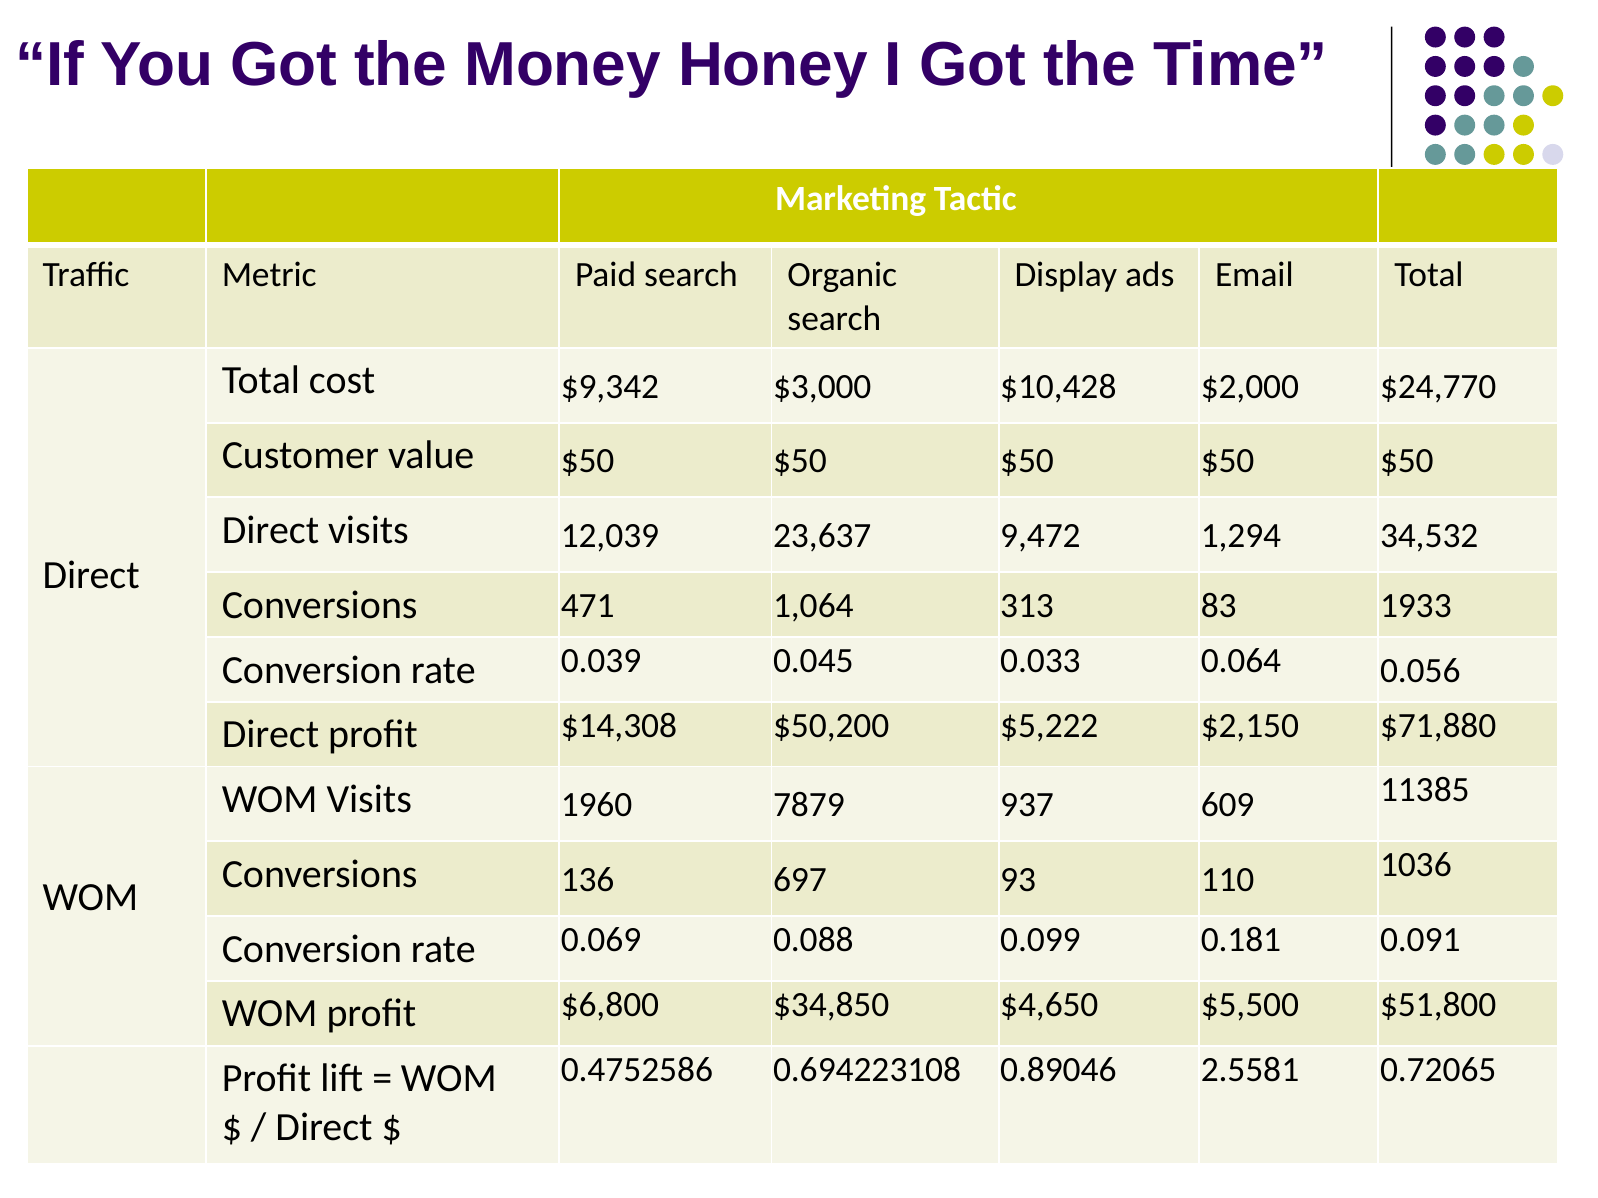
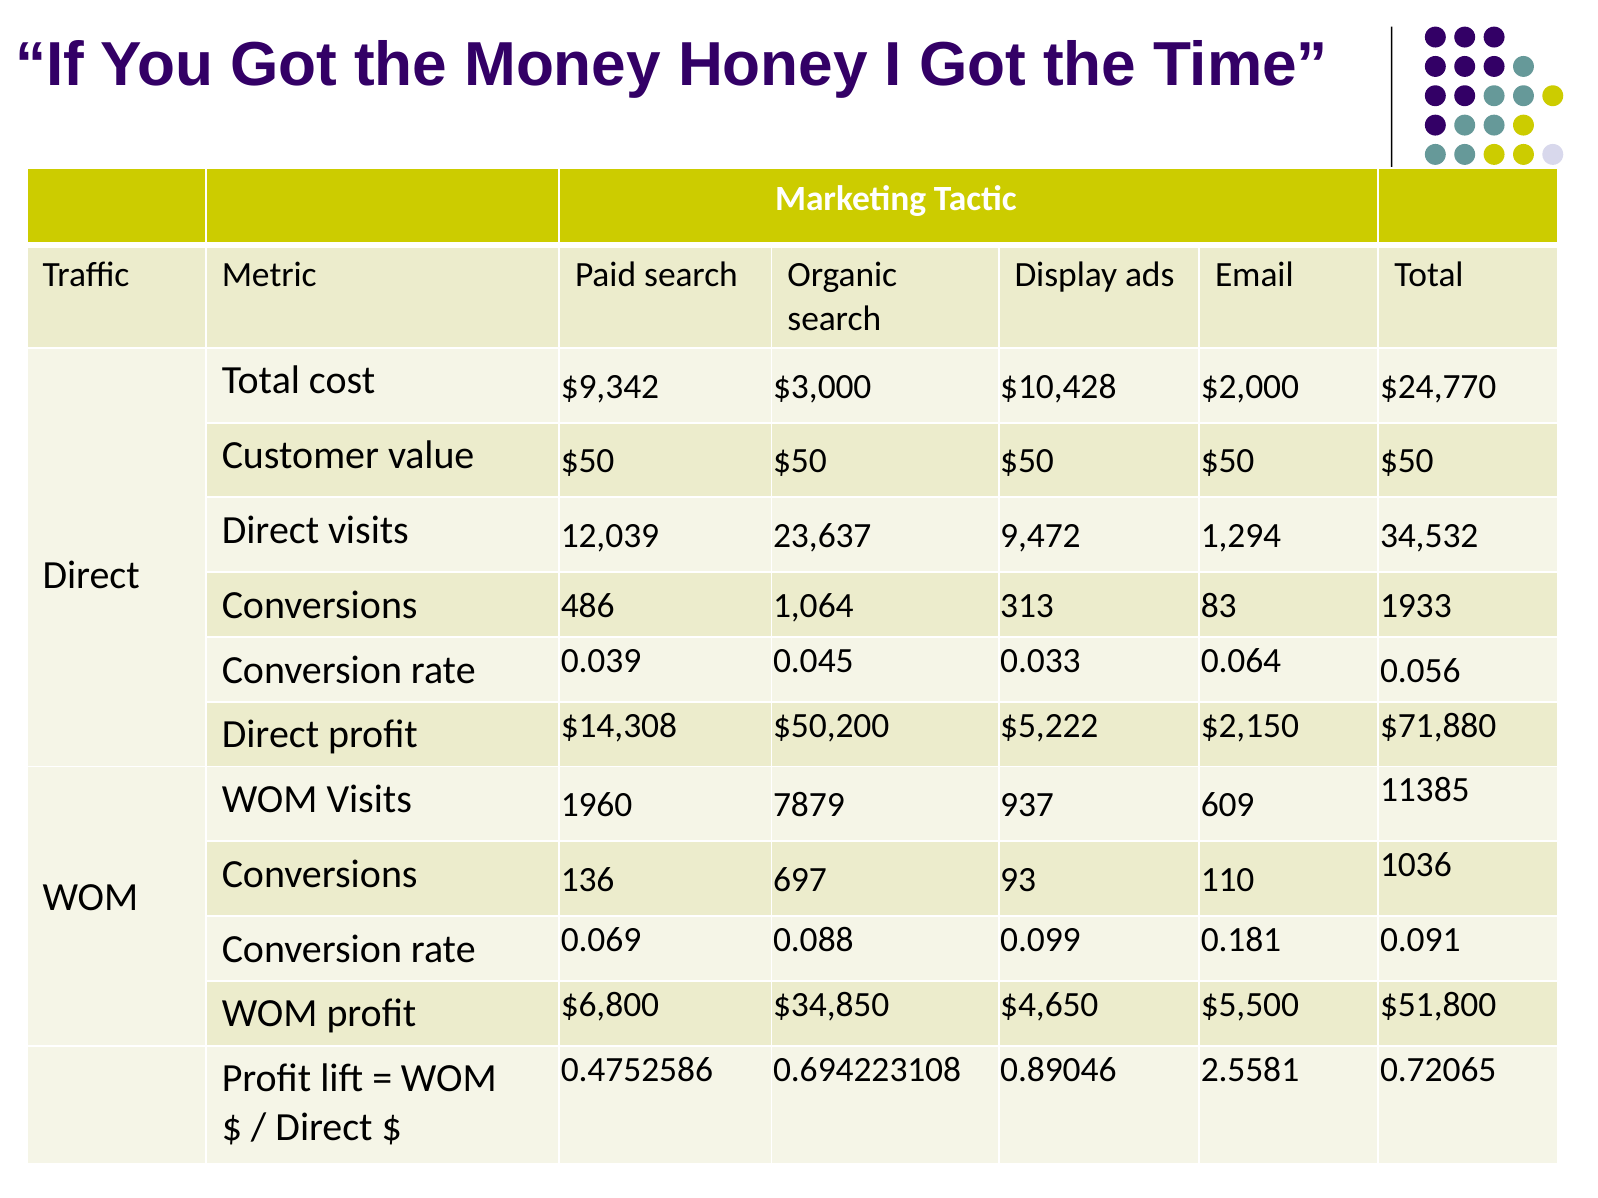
471: 471 -> 486
